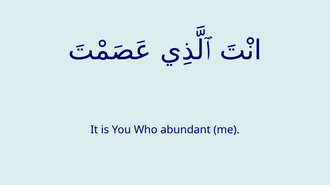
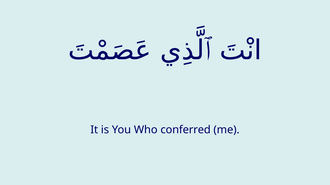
abundant: abundant -> conferred
